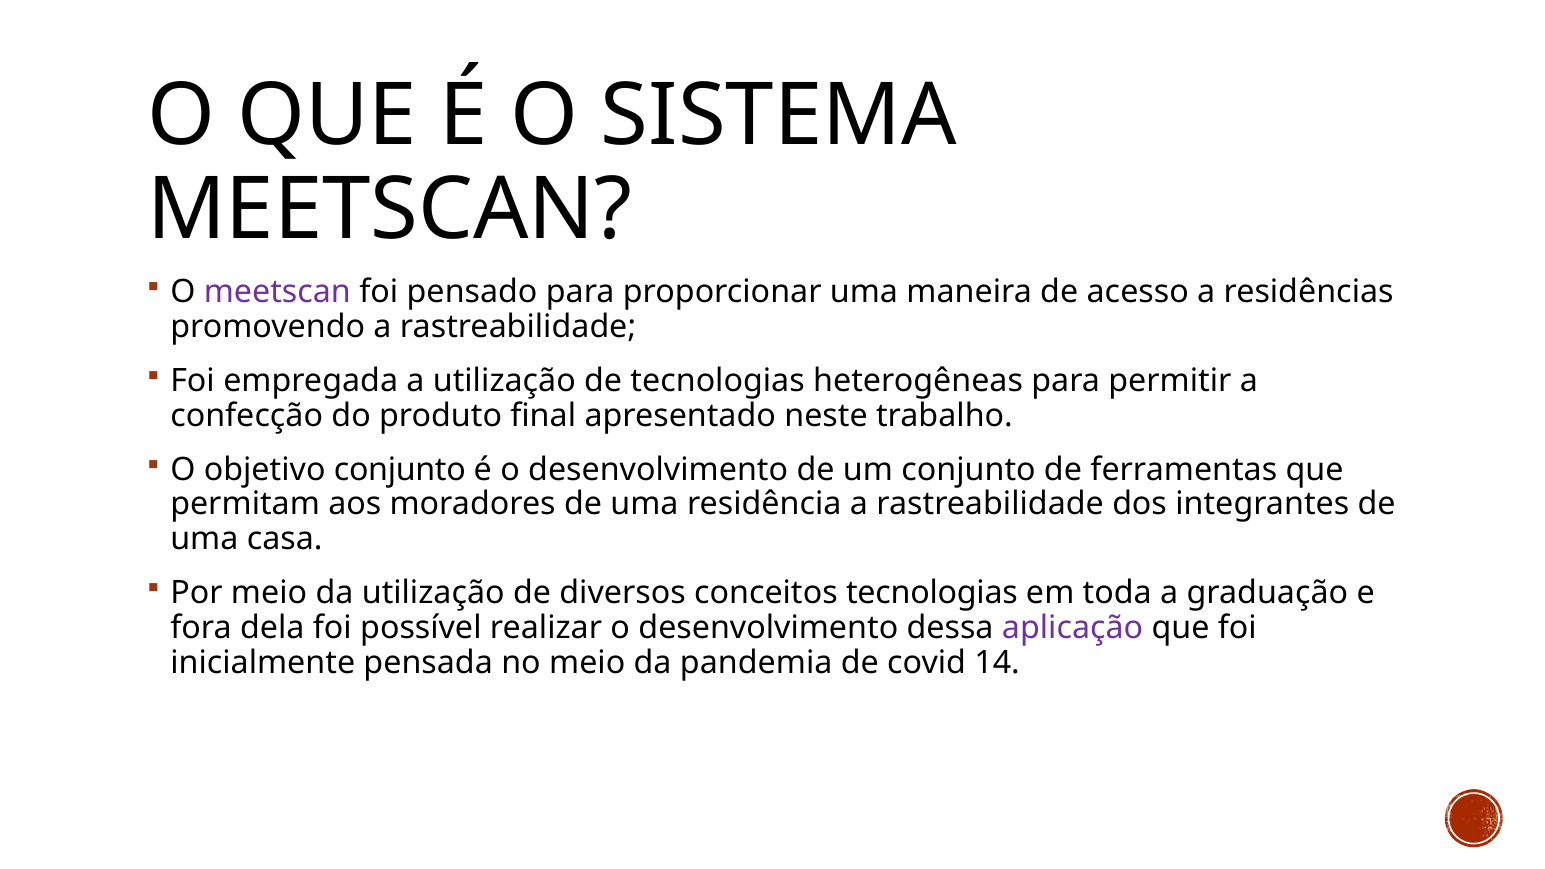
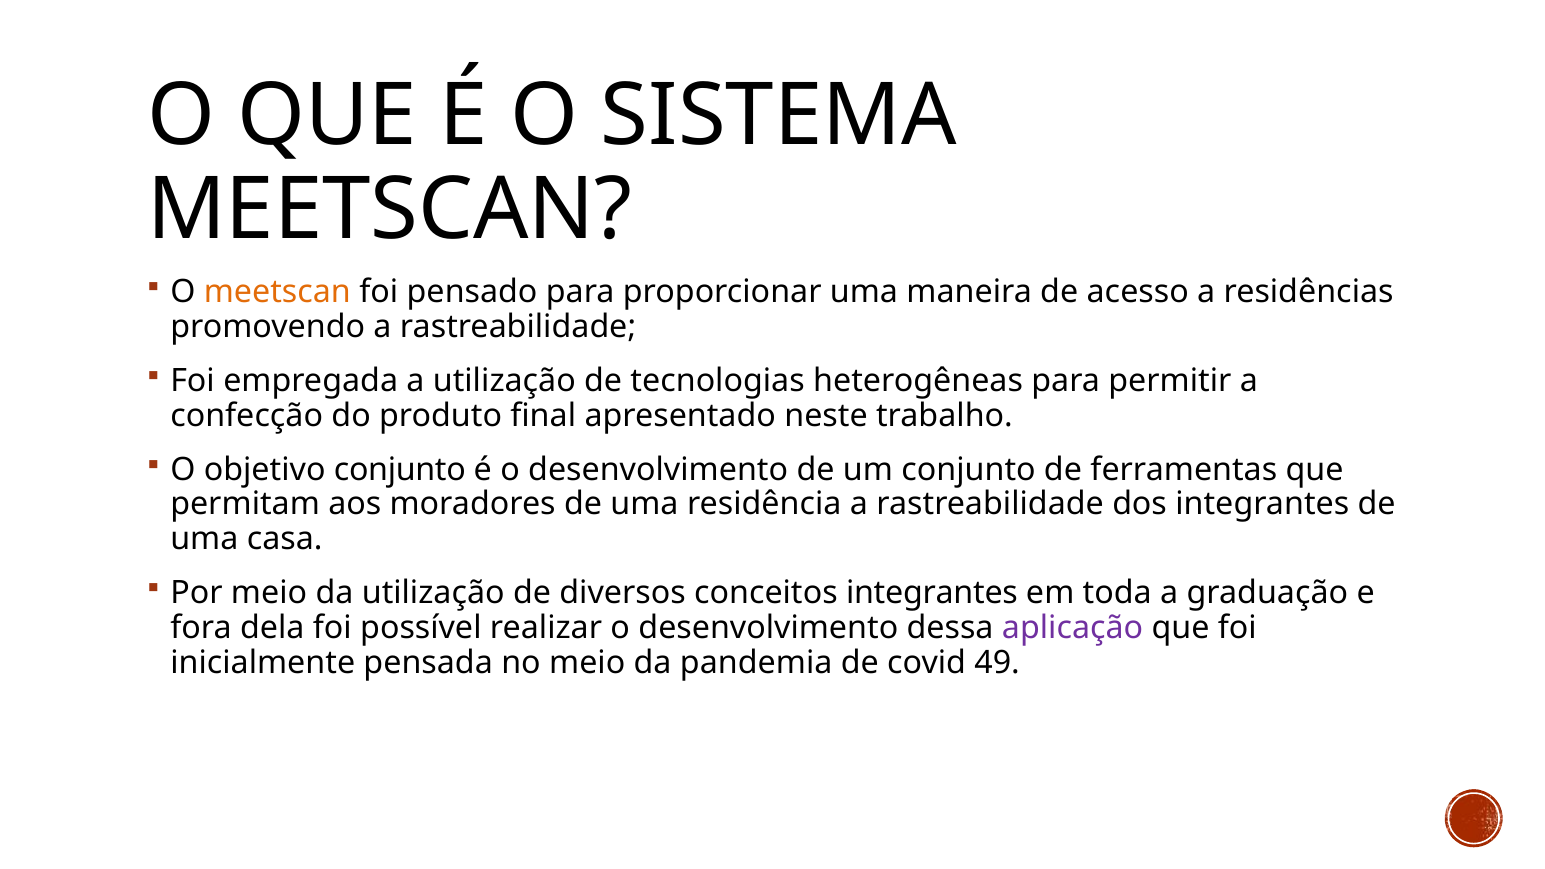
meetscan at (277, 292) colour: purple -> orange
conceitos tecnologias: tecnologias -> integrantes
14: 14 -> 49
